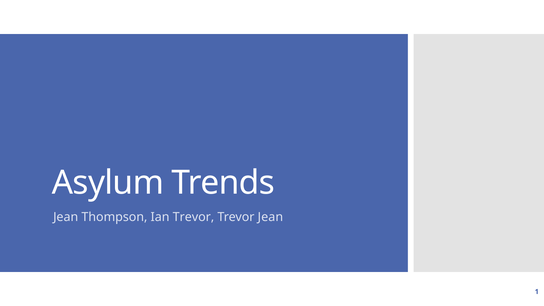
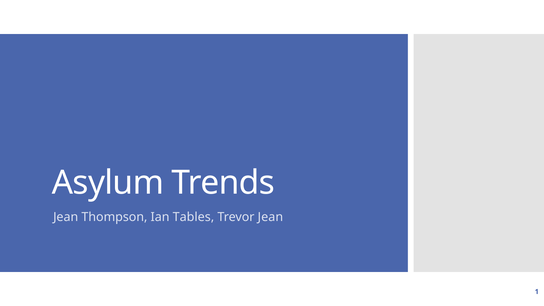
Ian Trevor: Trevor -> Tables
